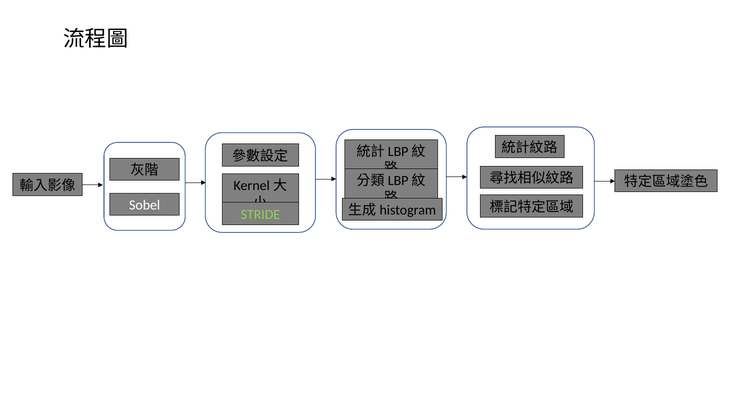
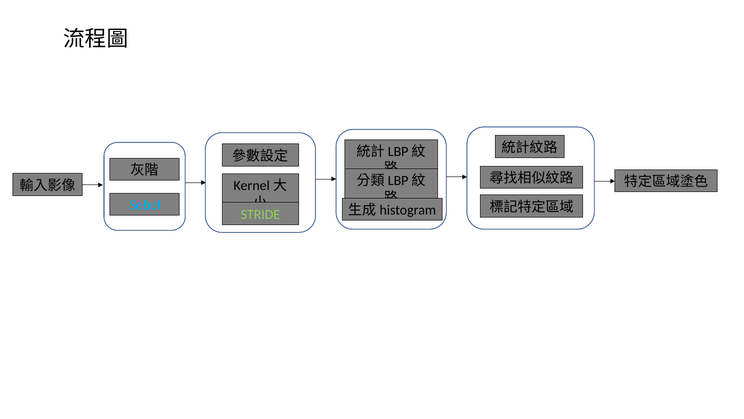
Sobel colour: white -> light blue
